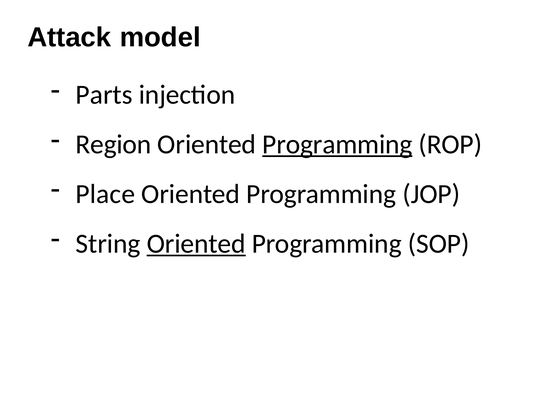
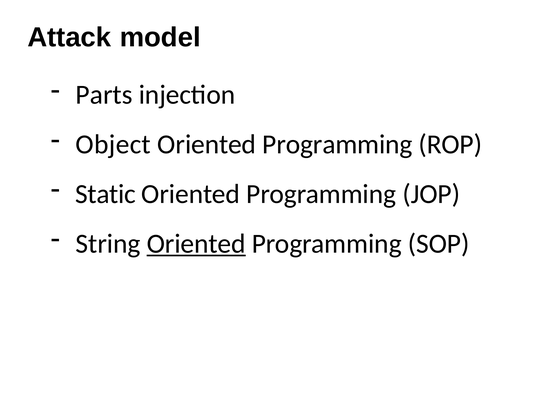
Region: Region -> Object
Programming at (337, 144) underline: present -> none
Place: Place -> Static
